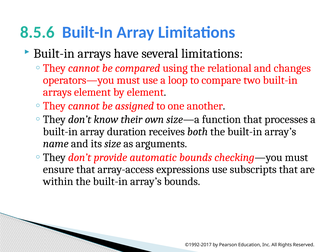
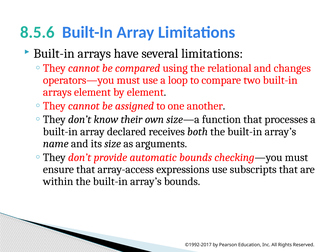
duration: duration -> declared
